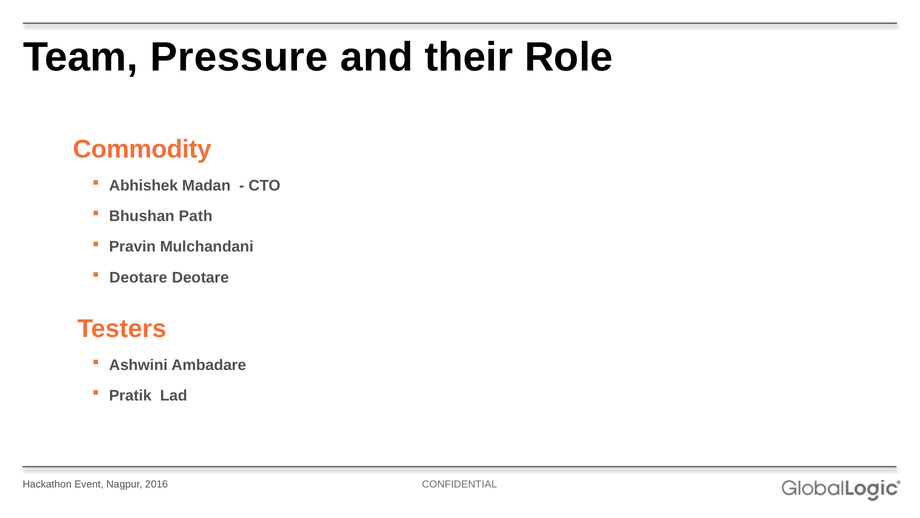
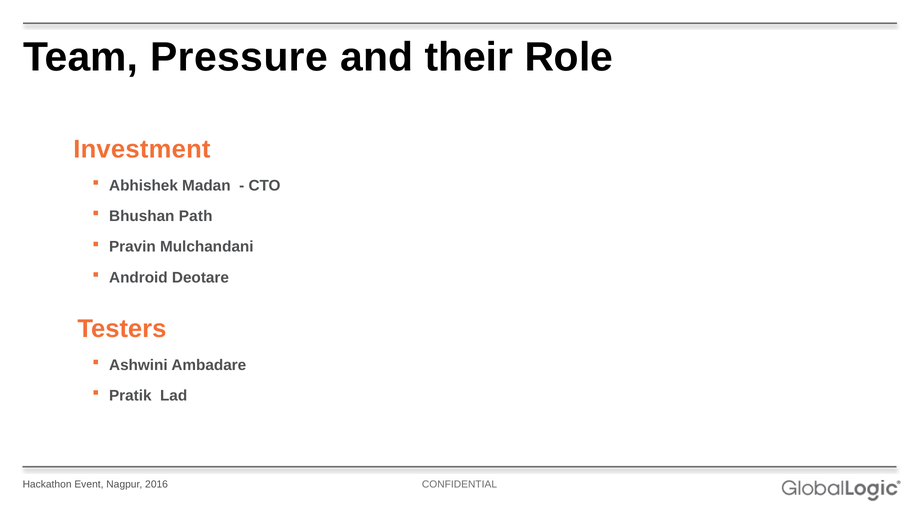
Commodity: Commodity -> Investment
Deotare at (138, 277): Deotare -> Android
